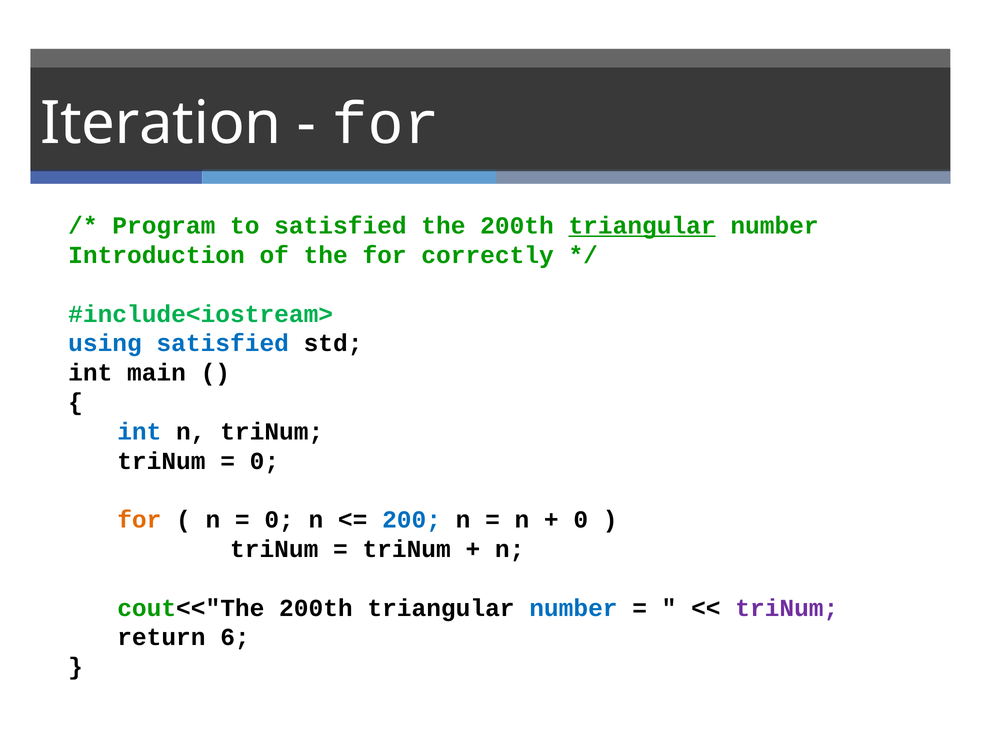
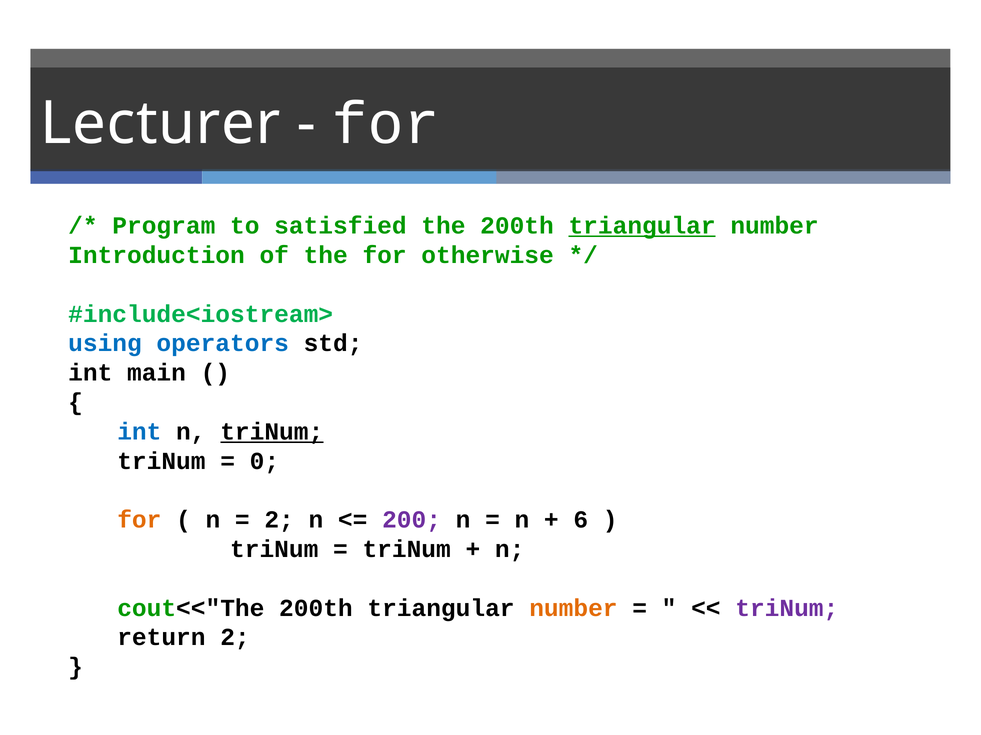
Iteration: Iteration -> Lecturer
correctly: correctly -> otherwise
using satisfied: satisfied -> operators
triNum at (272, 432) underline: none -> present
0 at (279, 520): 0 -> 2
200 colour: blue -> purple
0 at (581, 520): 0 -> 6
number at (573, 609) colour: blue -> orange
return 6: 6 -> 2
